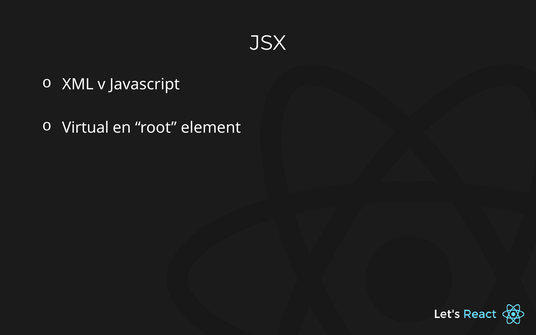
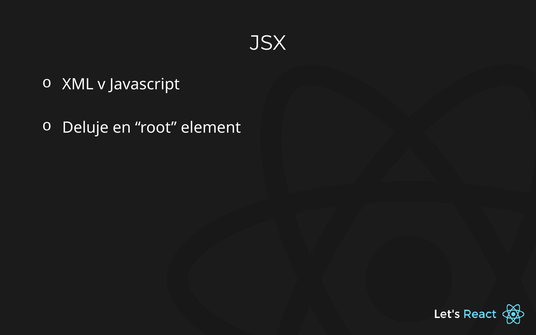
Virtual: Virtual -> Deluje
